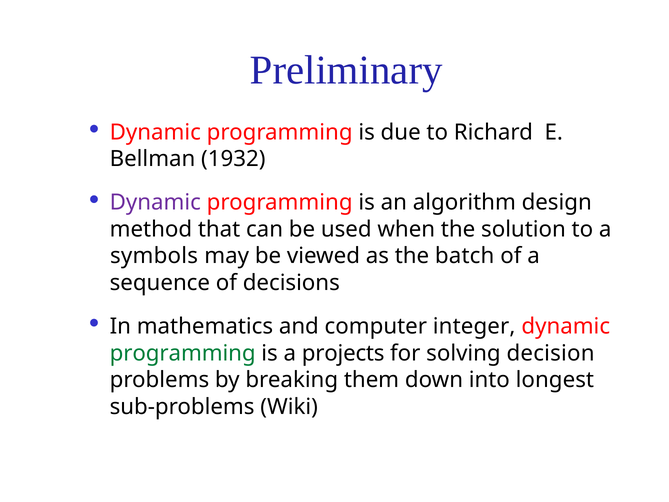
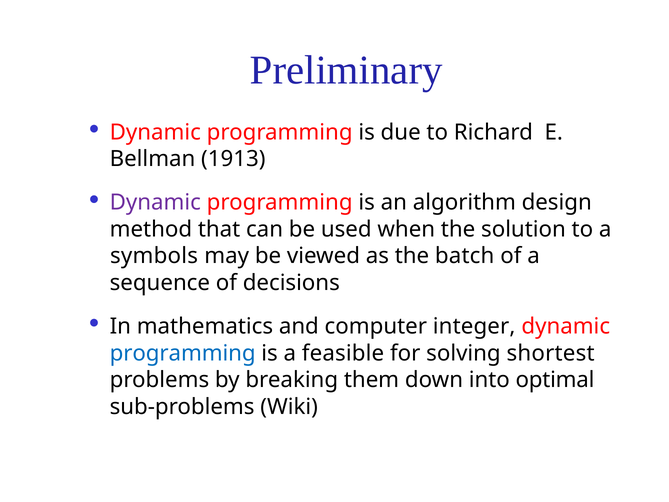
1932: 1932 -> 1913
programming at (183, 353) colour: green -> blue
projects: projects -> feasible
decision: decision -> shortest
longest: longest -> optimal
